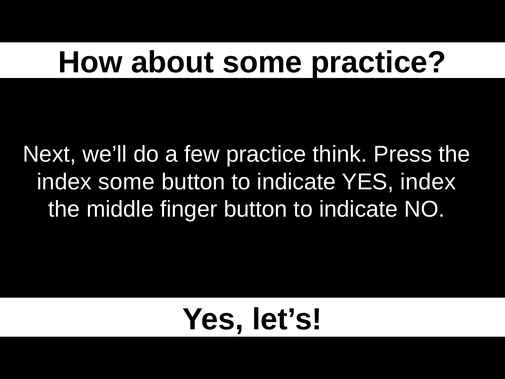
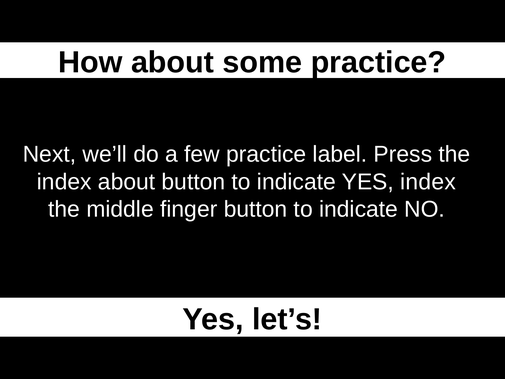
think: think -> label
index some: some -> about
